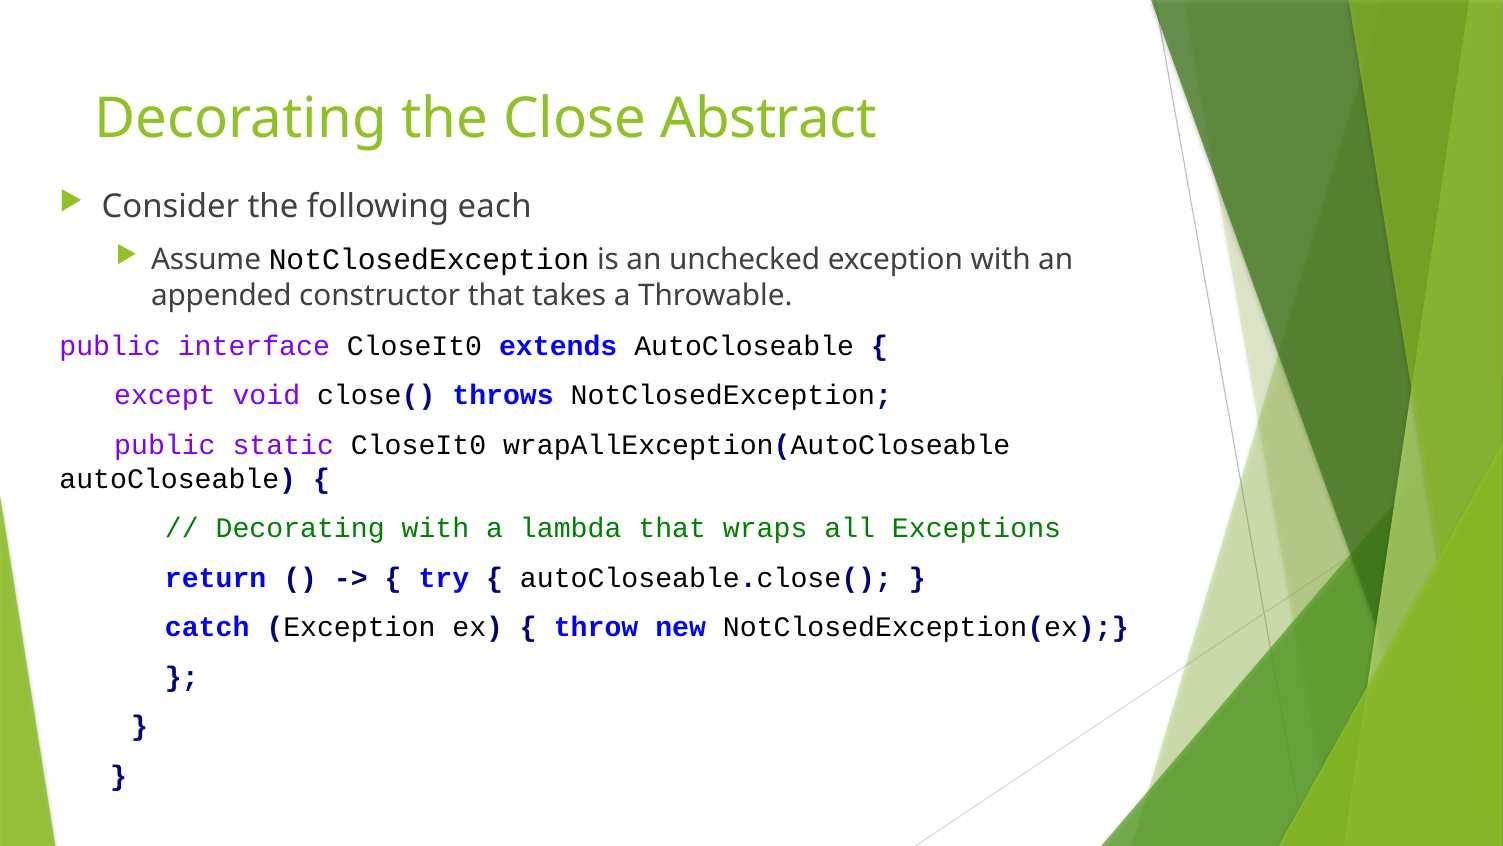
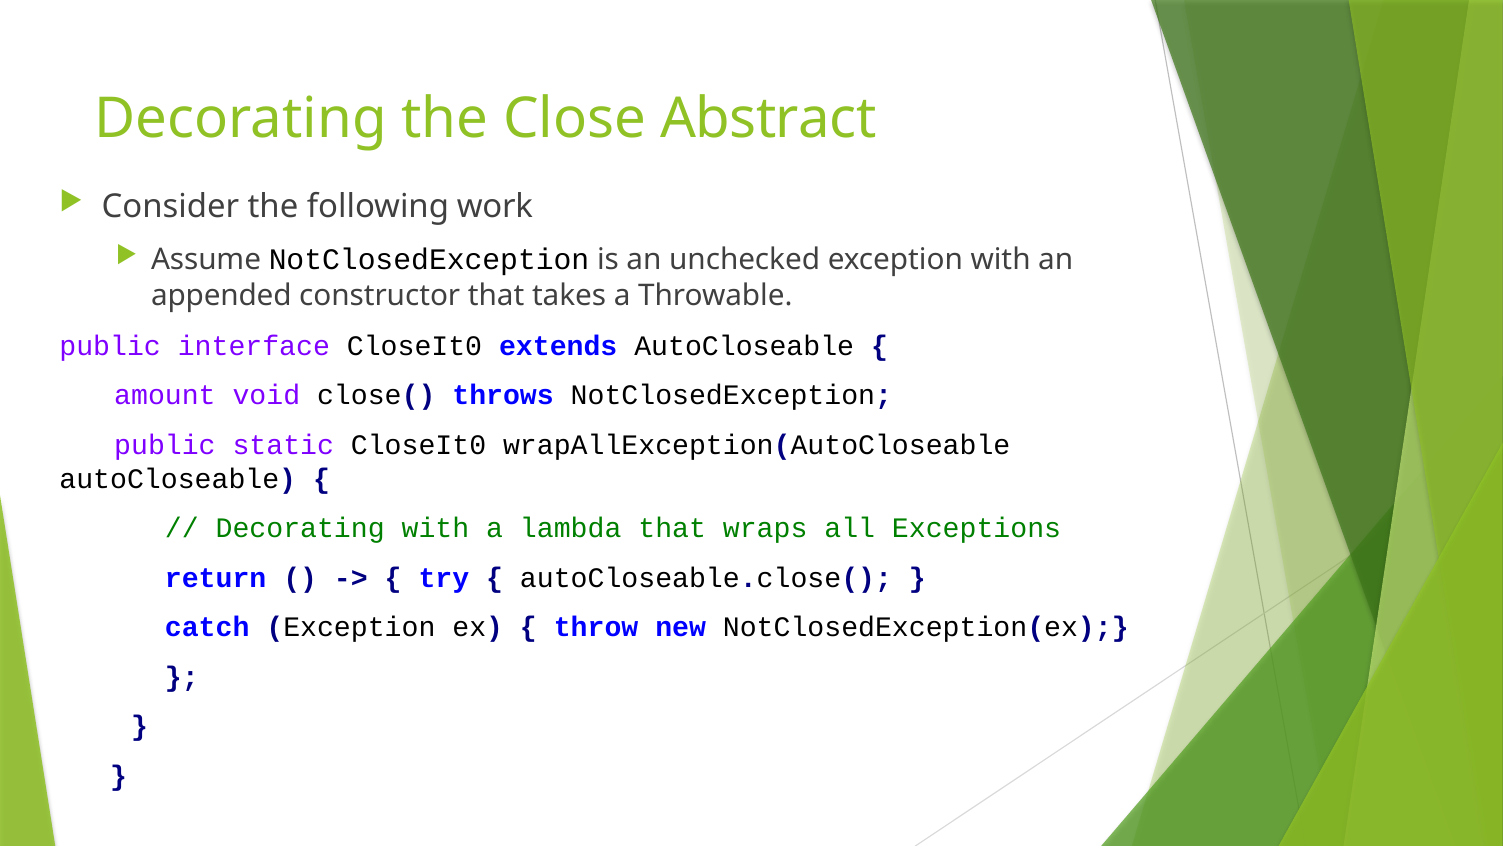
each: each -> work
except: except -> amount
